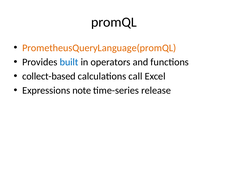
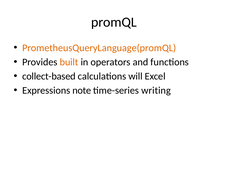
built colour: blue -> orange
call: call -> will
release: release -> writing
